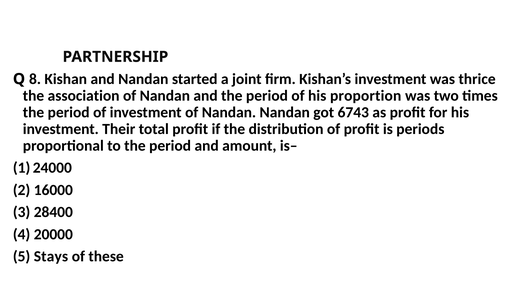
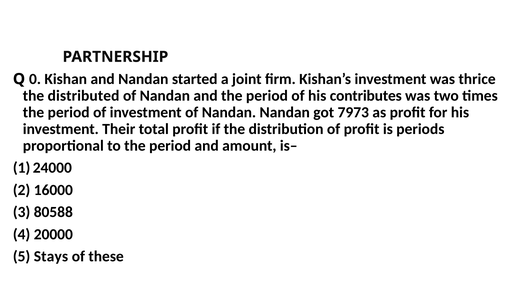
8: 8 -> 0
association: association -> distributed
proportion: proportion -> contributes
6743: 6743 -> 7973
28400: 28400 -> 80588
